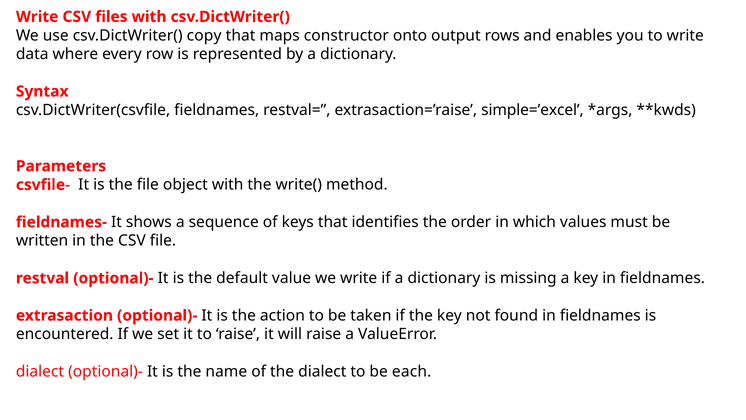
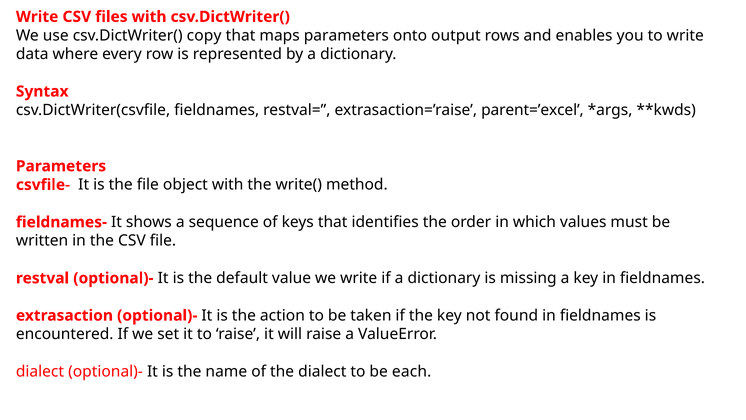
maps constructor: constructor -> parameters
simple=’excel: simple=’excel -> parent=’excel
